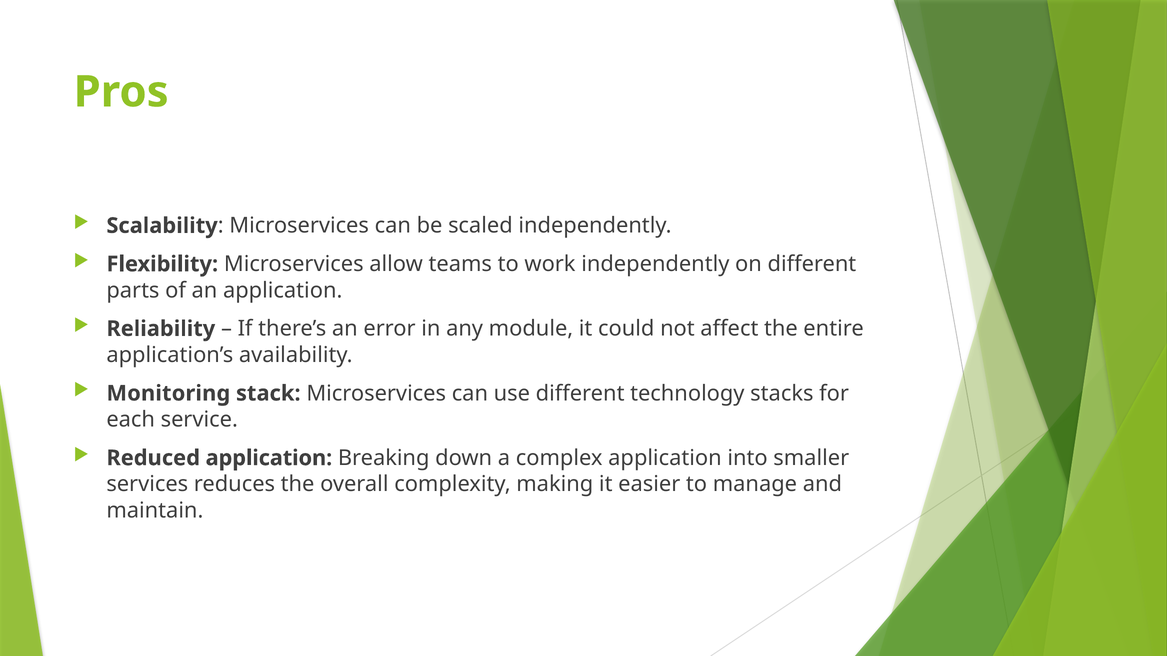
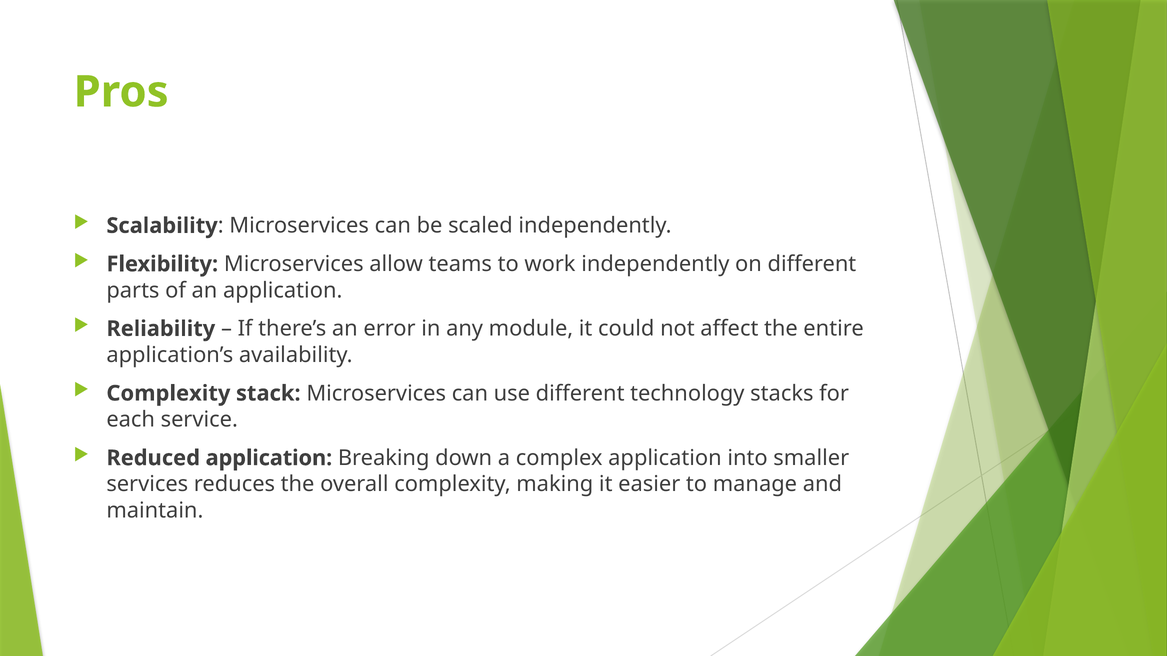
Monitoring at (168, 394): Monitoring -> Complexity
